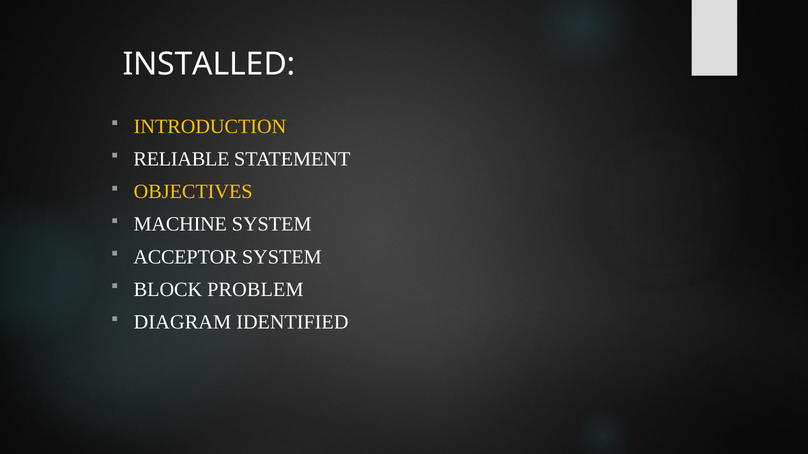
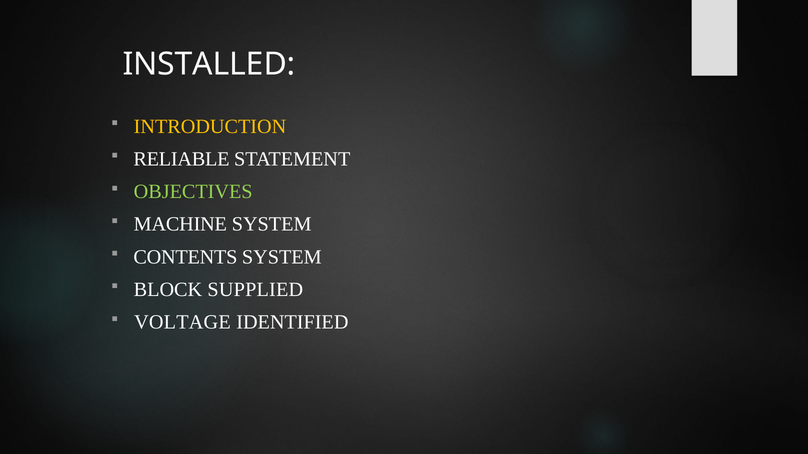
OBJECTIVES colour: yellow -> light green
ACCEPTOR: ACCEPTOR -> CONTENTS
PROBLEM: PROBLEM -> SUPPLIED
DIAGRAM: DIAGRAM -> VOLTAGE
